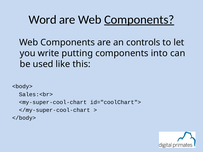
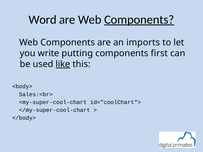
controls: controls -> imports
into: into -> first
like underline: none -> present
